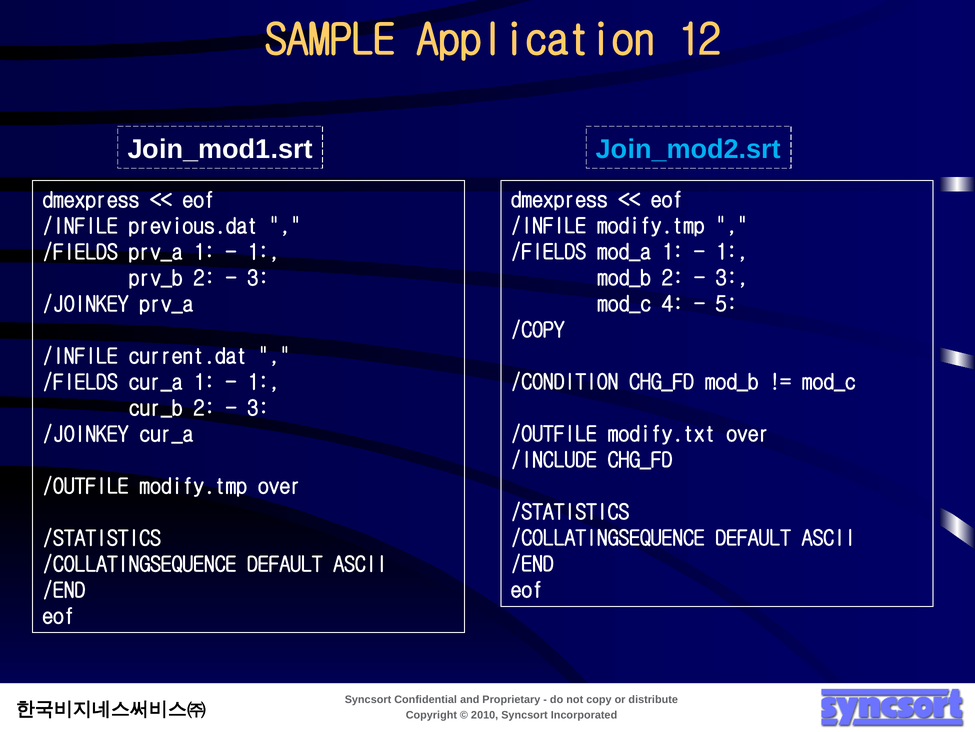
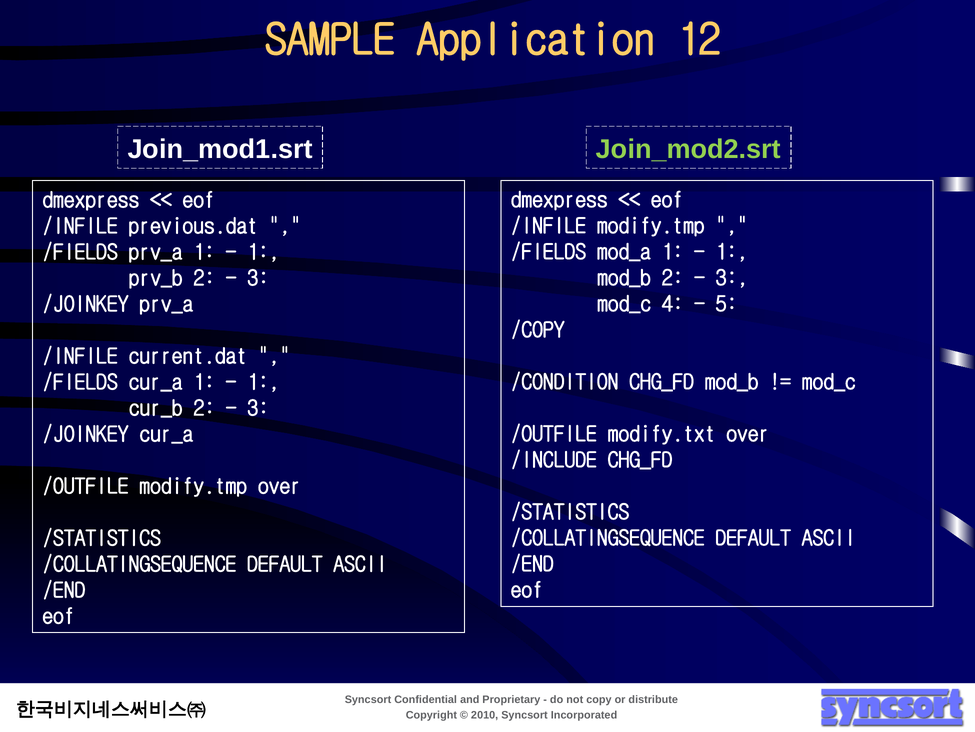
Join_mod2.srt colour: light blue -> light green
